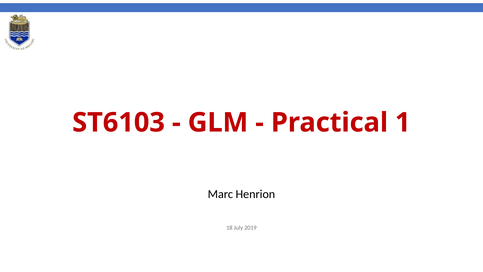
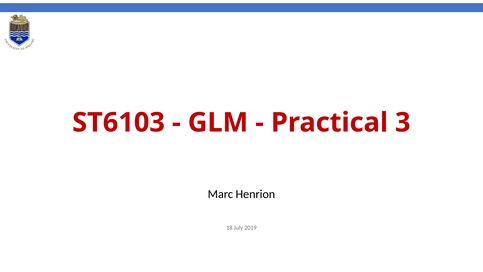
1: 1 -> 3
